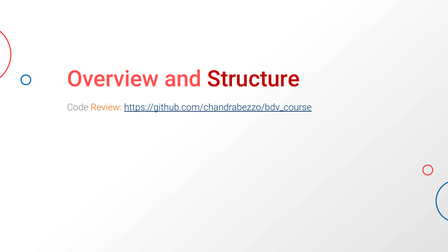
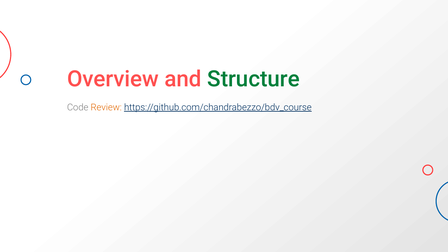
Structure colour: red -> green
